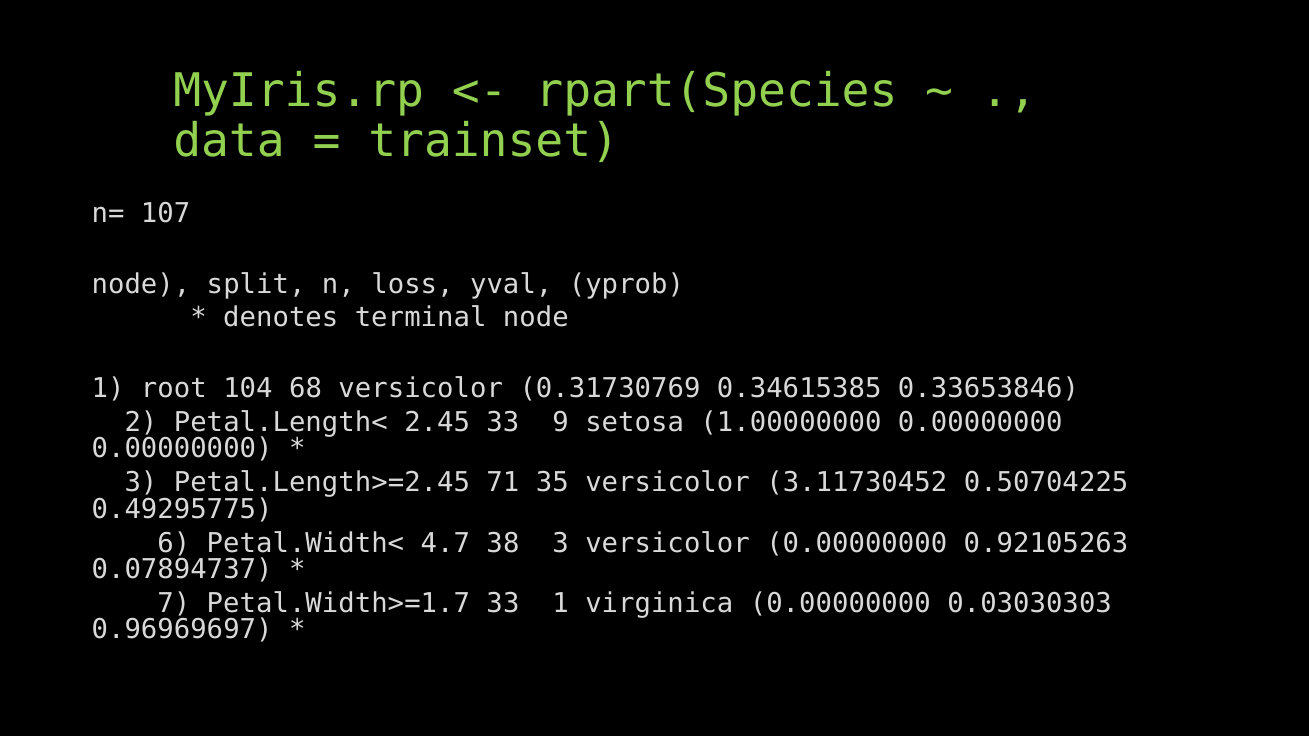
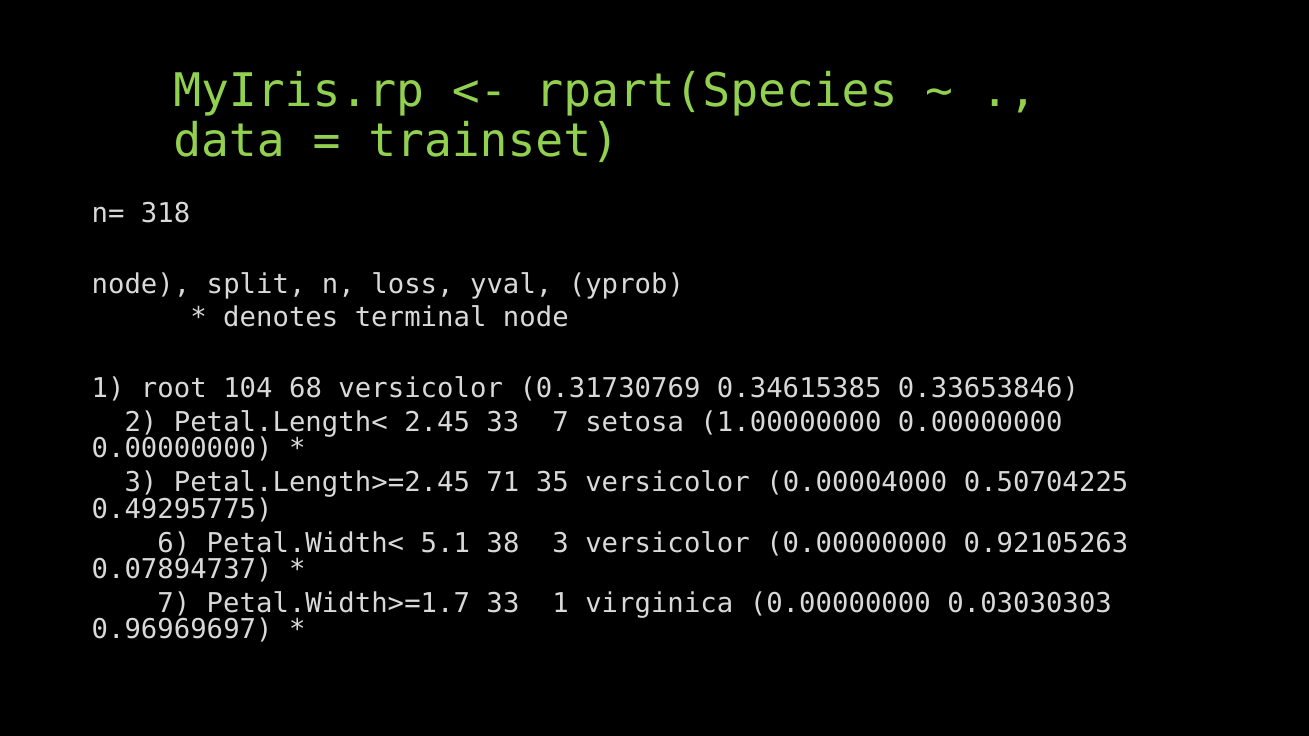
107: 107 -> 318
33 9: 9 -> 7
3.11730452: 3.11730452 -> 0.00004000
4.7: 4.7 -> 5.1
